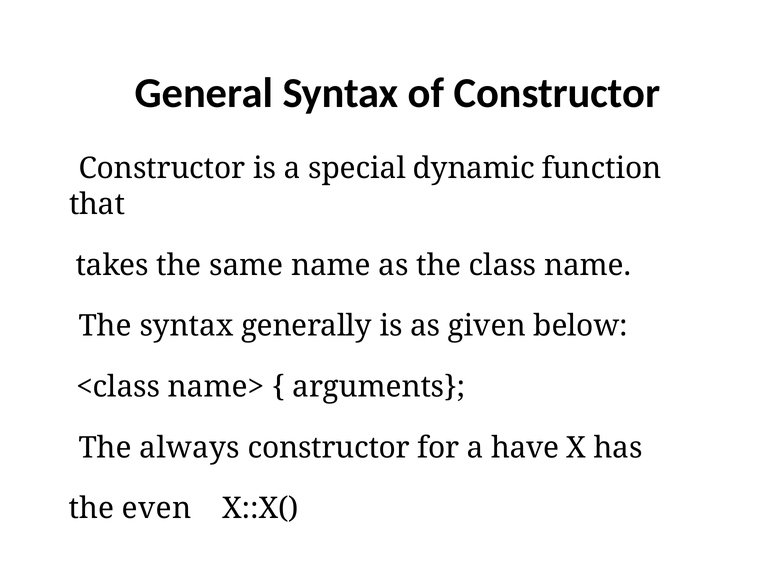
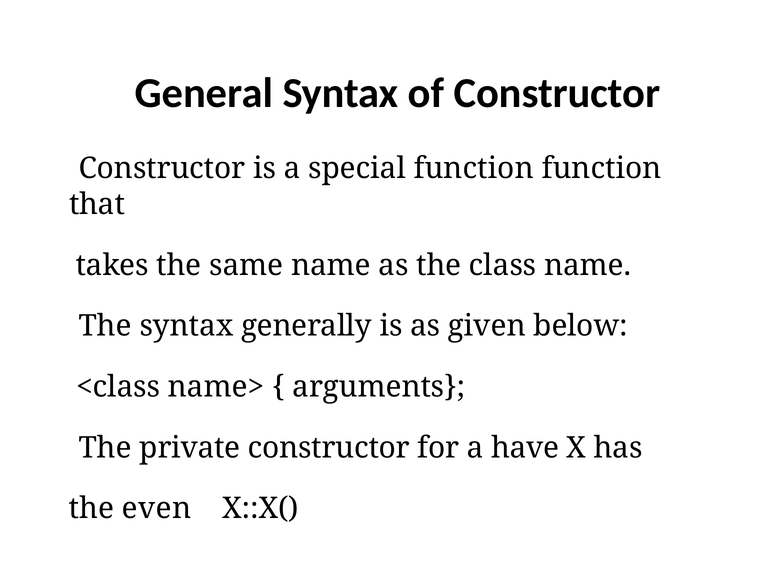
special dynamic: dynamic -> function
always: always -> private
